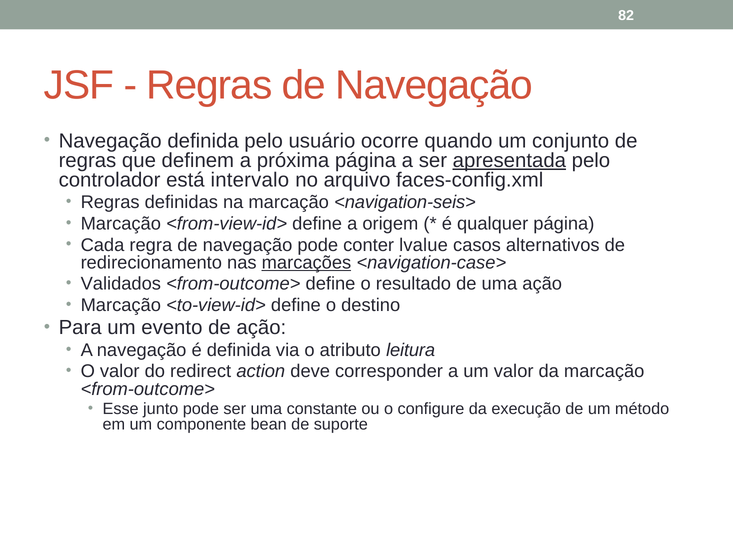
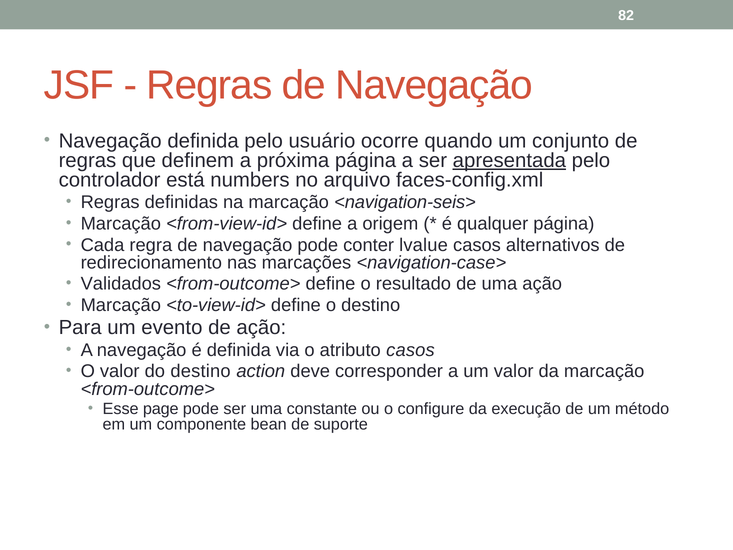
intervalo: intervalo -> numbers
marcações underline: present -> none
atributo leitura: leitura -> casos
do redirect: redirect -> destino
junto: junto -> page
